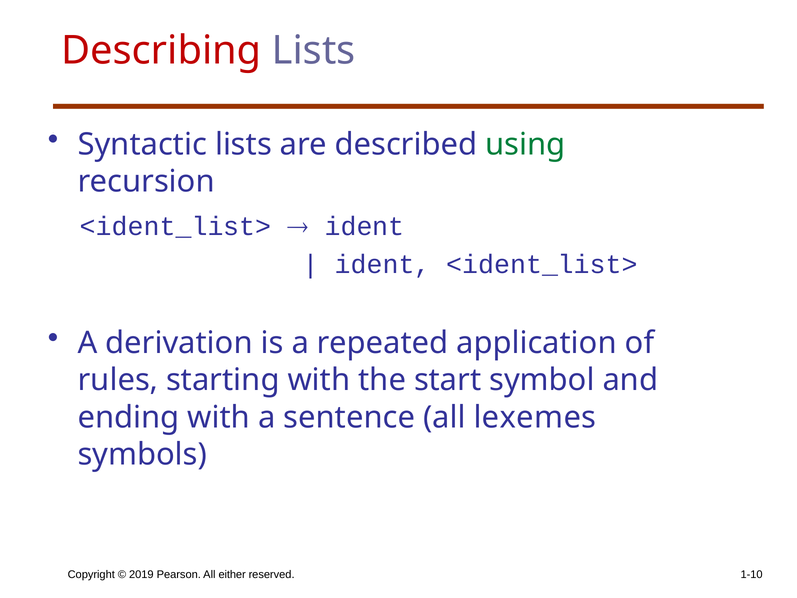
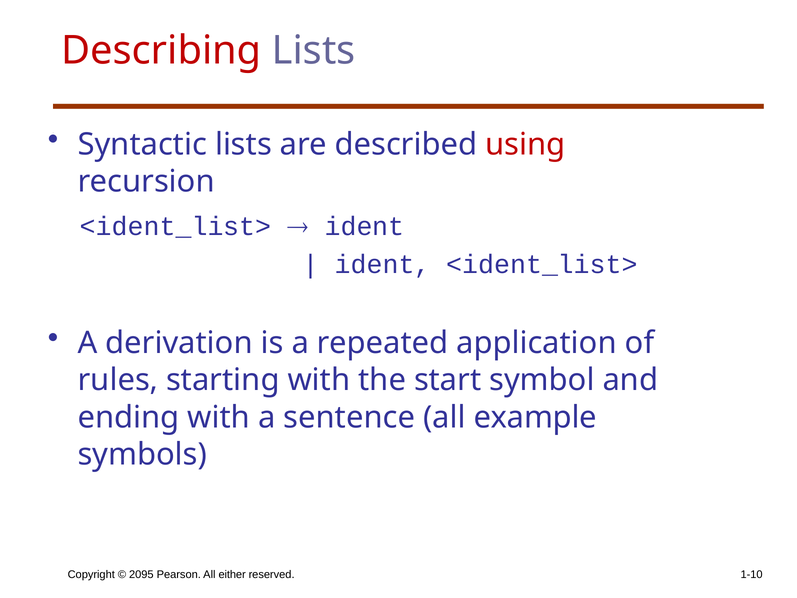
using colour: green -> red
lexemes: lexemes -> example
2019: 2019 -> 2095
